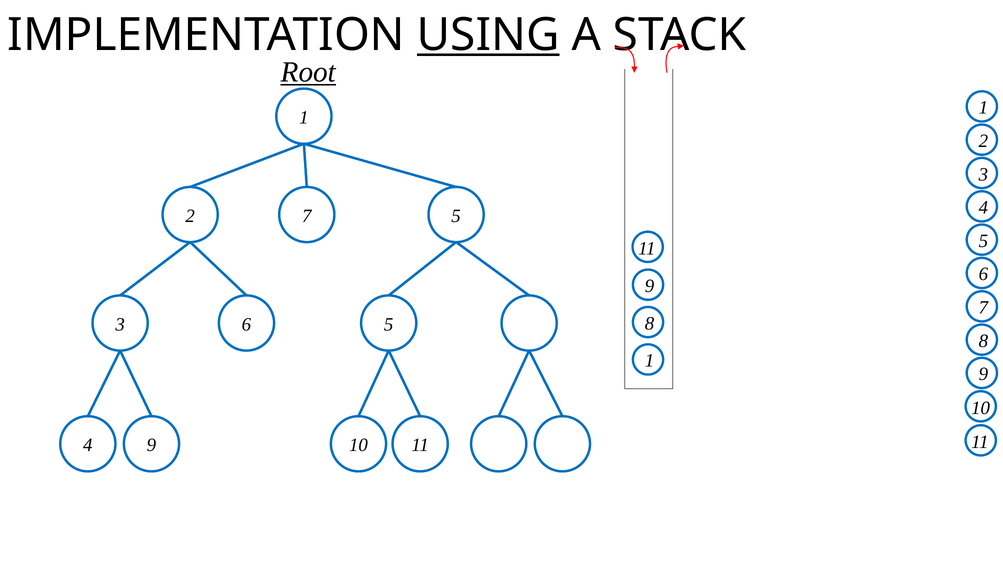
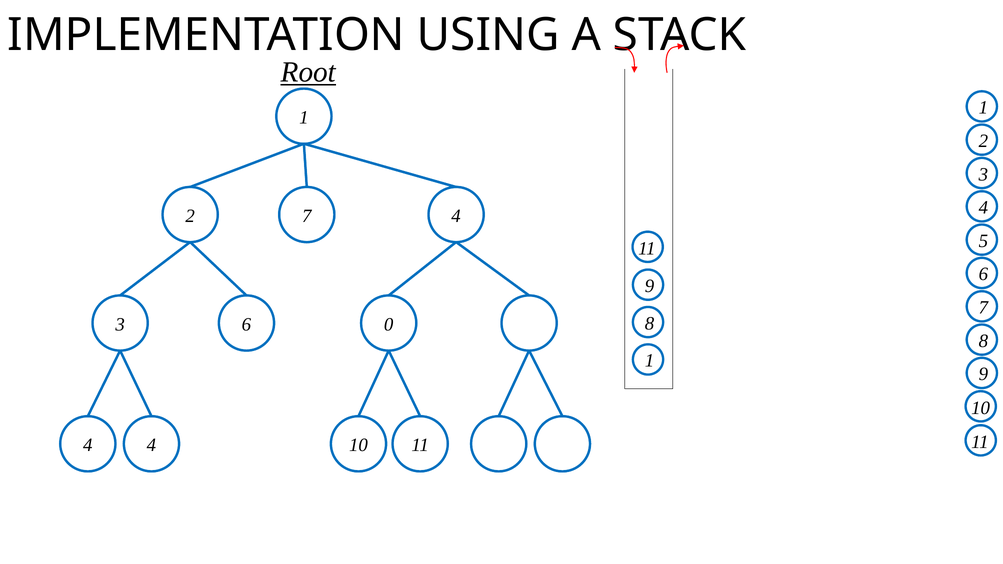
USING underline: present -> none
2 5: 5 -> 4
6 5: 5 -> 0
4 9: 9 -> 4
